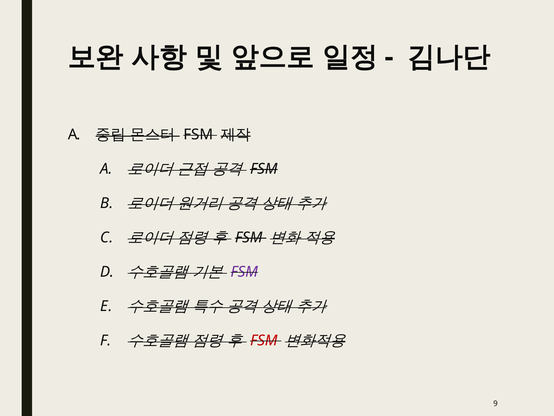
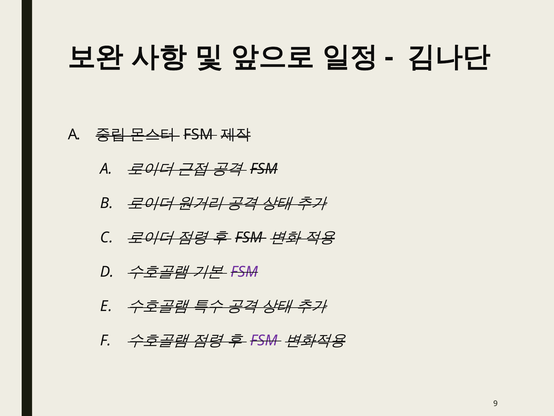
FSM at (264, 340) colour: red -> purple
